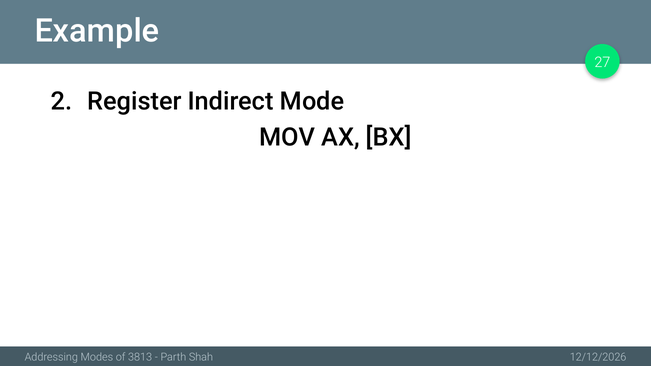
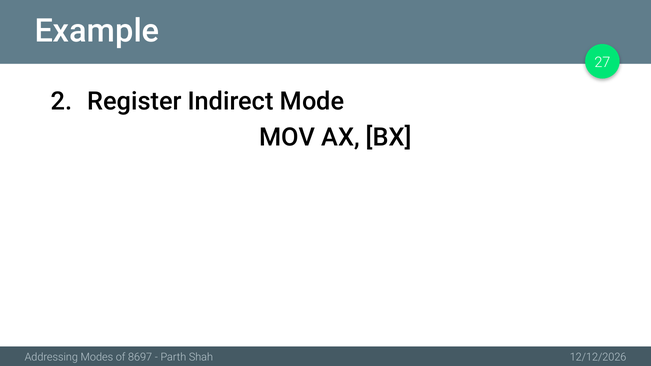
3813: 3813 -> 8697
